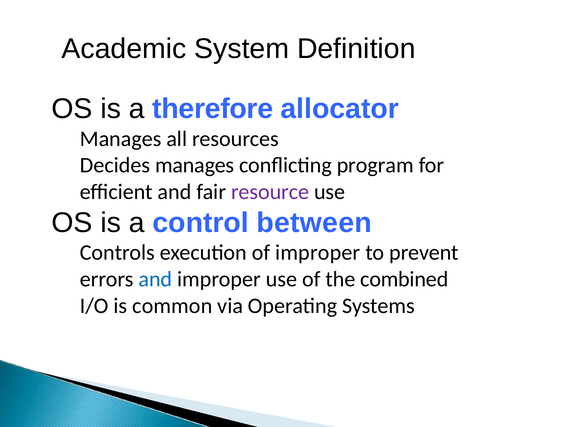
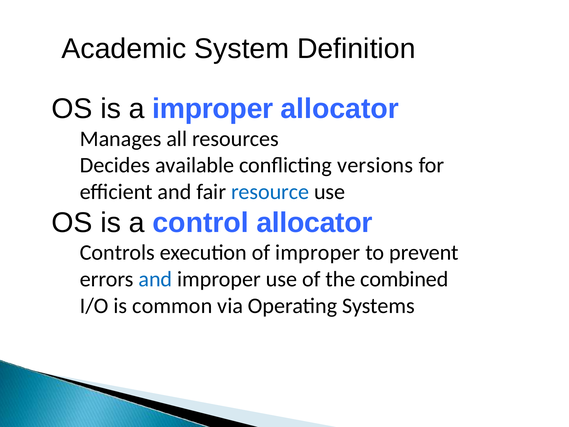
a therefore: therefore -> improper
Decides manages: manages -> available
program: program -> versions
resource colour: purple -> blue
control between: between -> allocator
